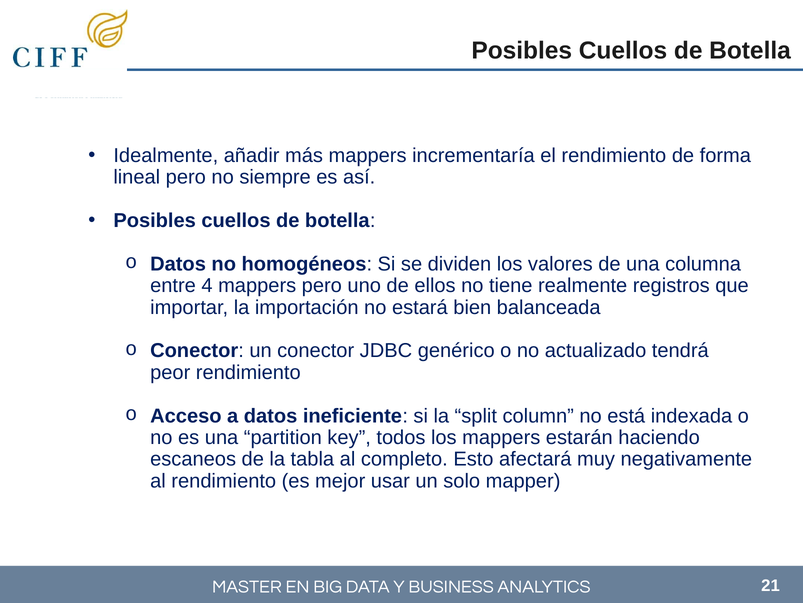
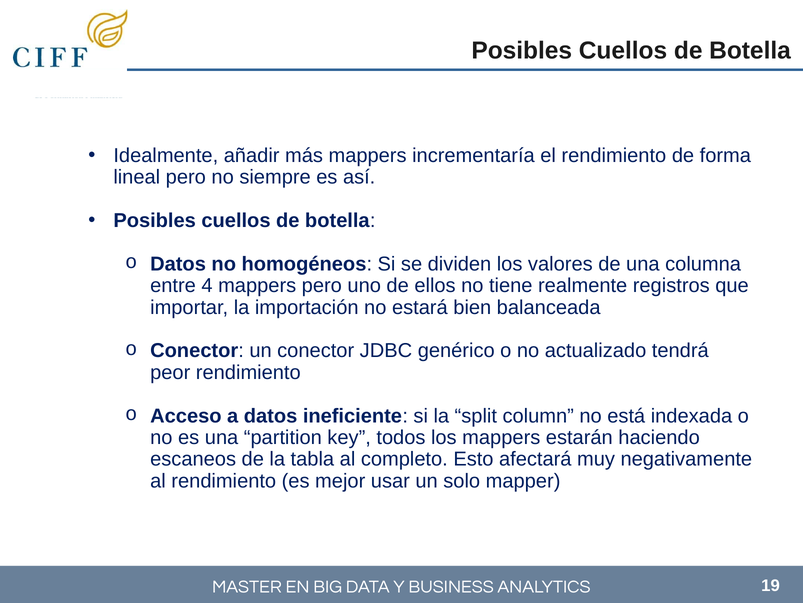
21: 21 -> 19
